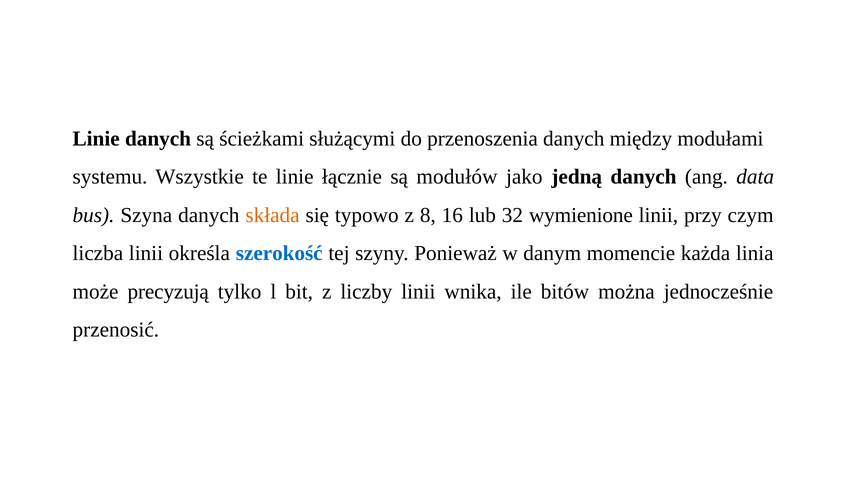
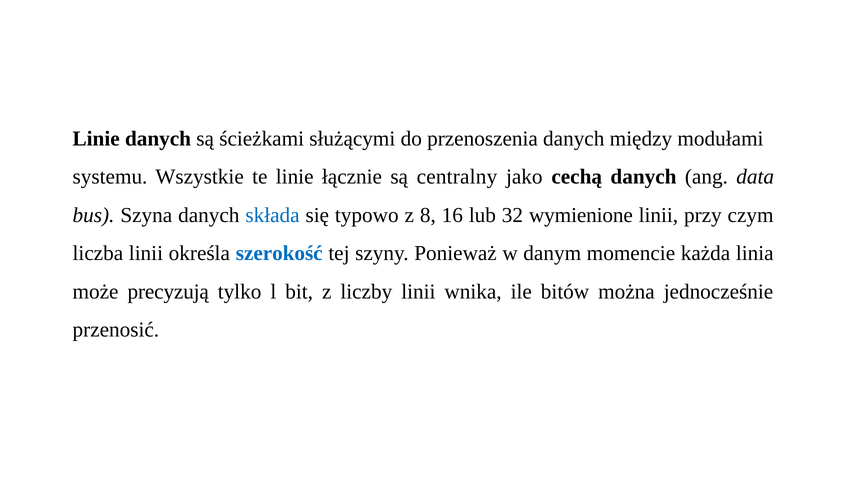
modułów: modułów -> centralny
jedną: jedną -> cechą
składa colour: orange -> blue
